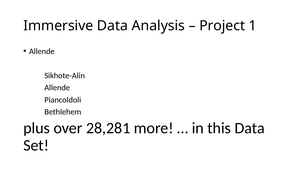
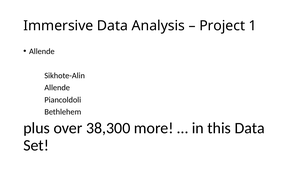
28,281: 28,281 -> 38,300
